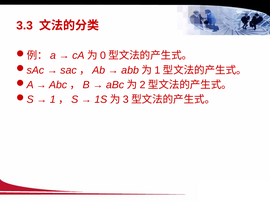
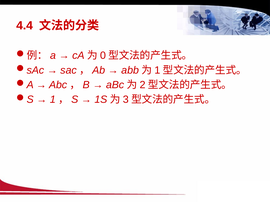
3.3: 3.3 -> 4.4
